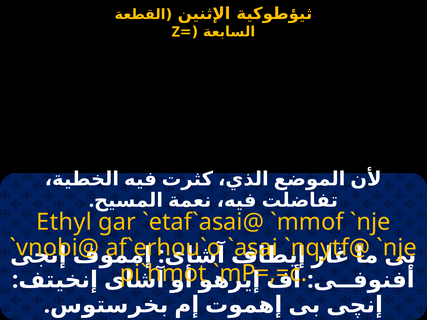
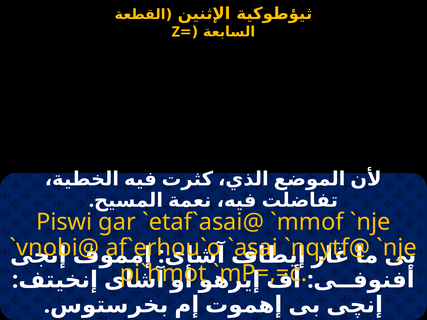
Ethyl: Ethyl -> Piswi
